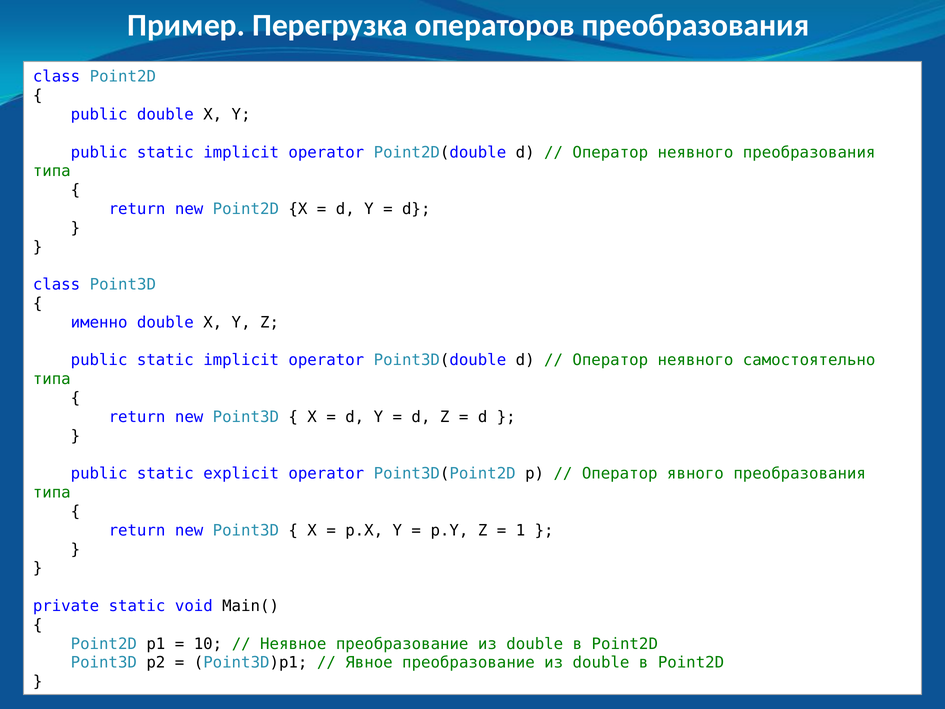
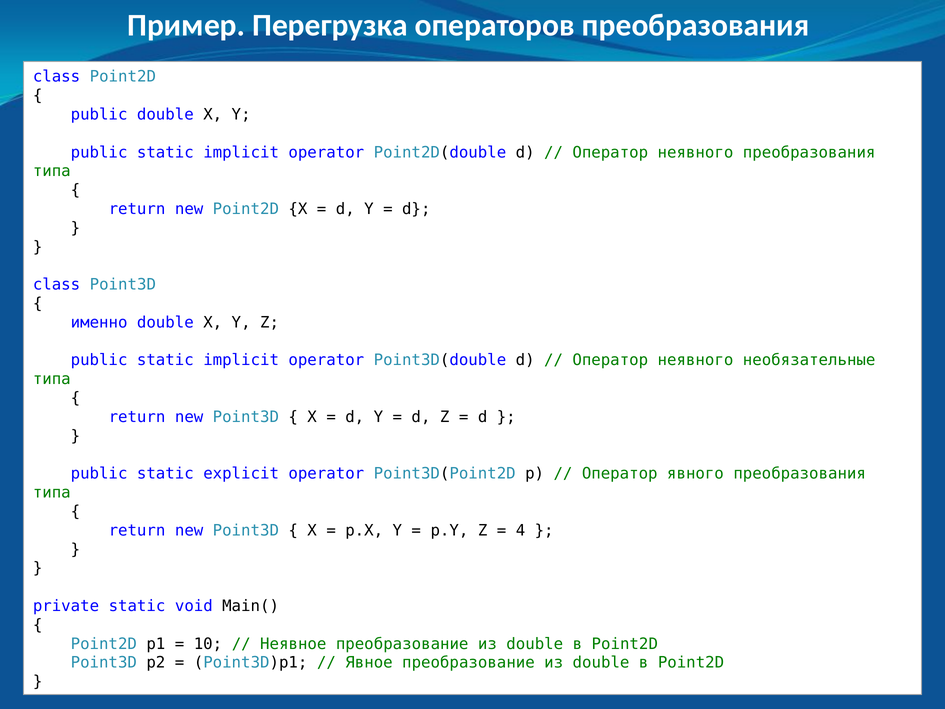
самостоятельно: самостоятельно -> необязательные
1: 1 -> 4
